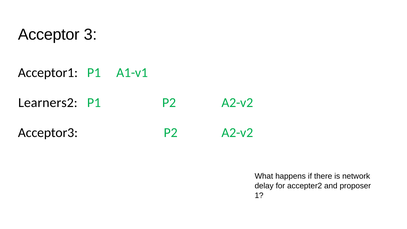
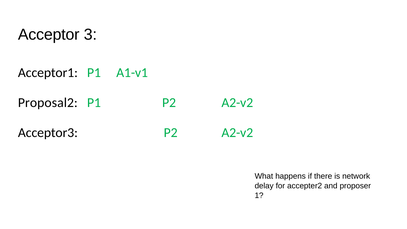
Learners2: Learners2 -> Proposal2
